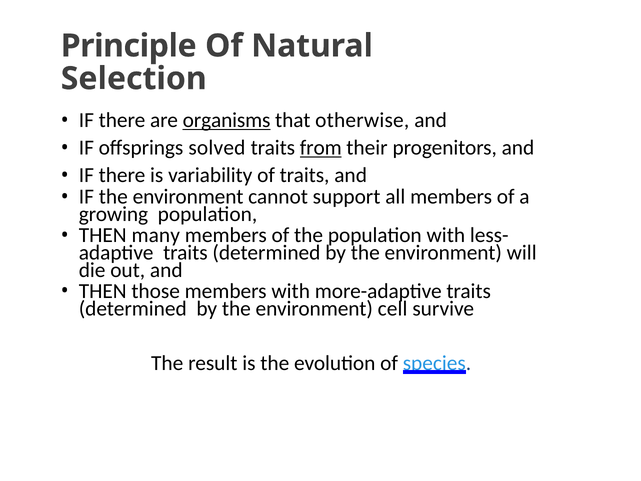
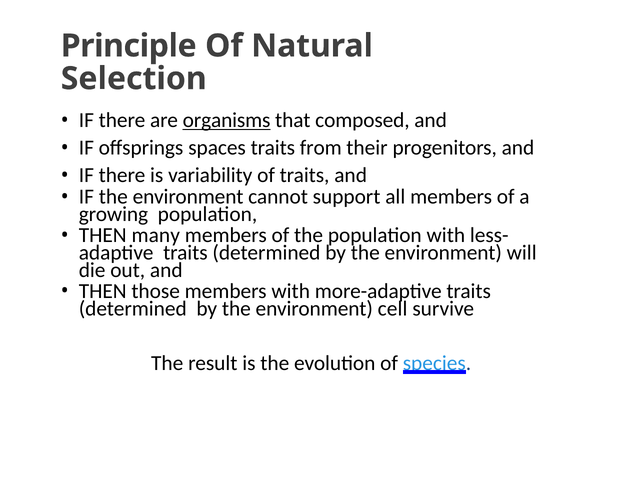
otherwise: otherwise -> composed
solved: solved -> spaces
from underline: present -> none
